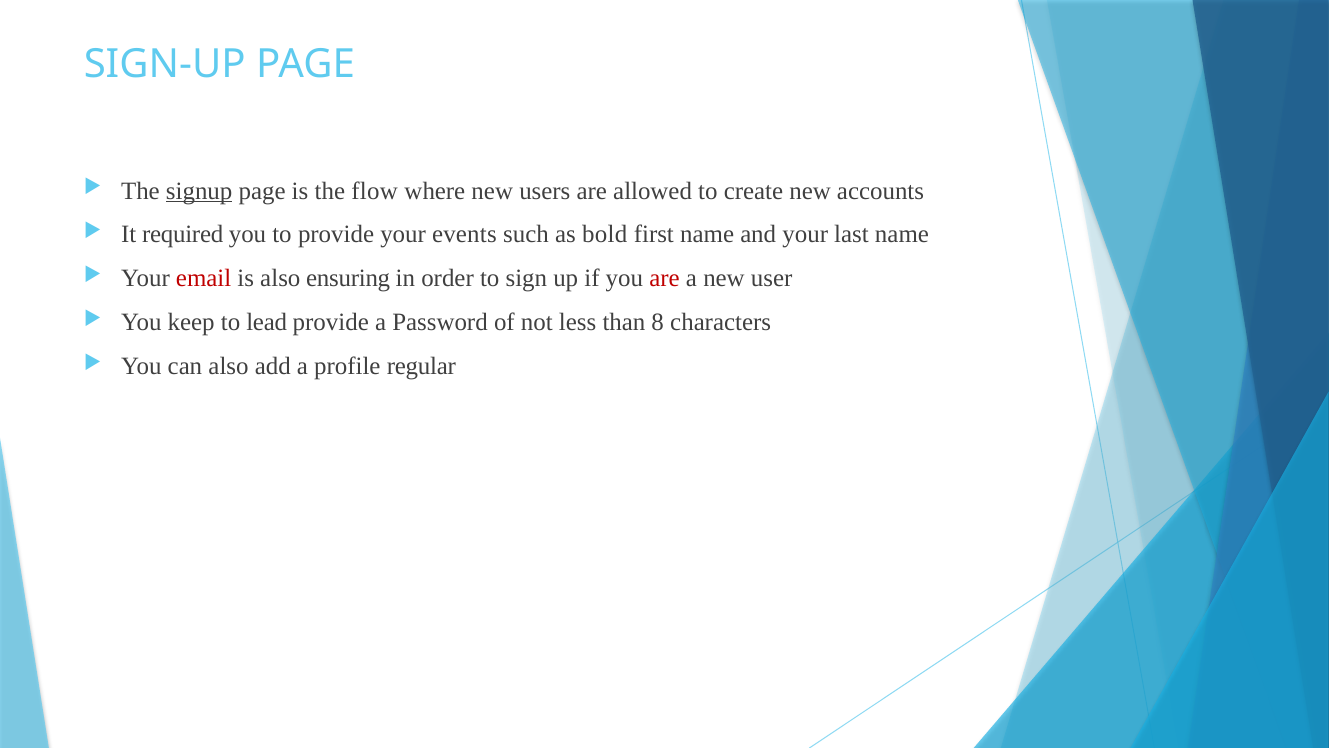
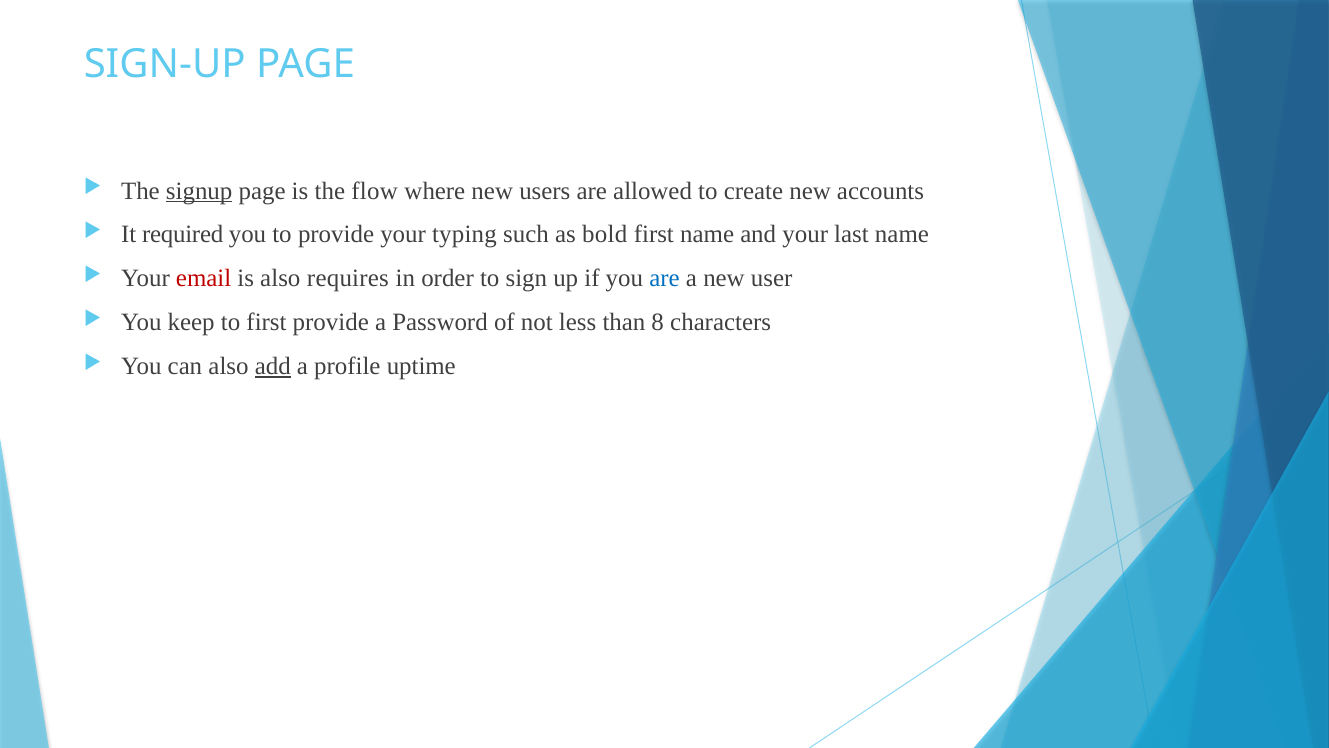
events: events -> typing
ensuring: ensuring -> requires
are at (665, 278) colour: red -> blue
to lead: lead -> first
add underline: none -> present
regular: regular -> uptime
